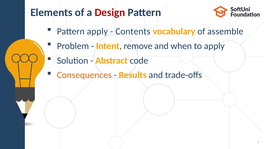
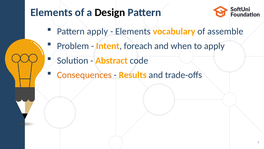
Design colour: red -> black
Contents at (133, 31): Contents -> Elements
remove: remove -> foreach
